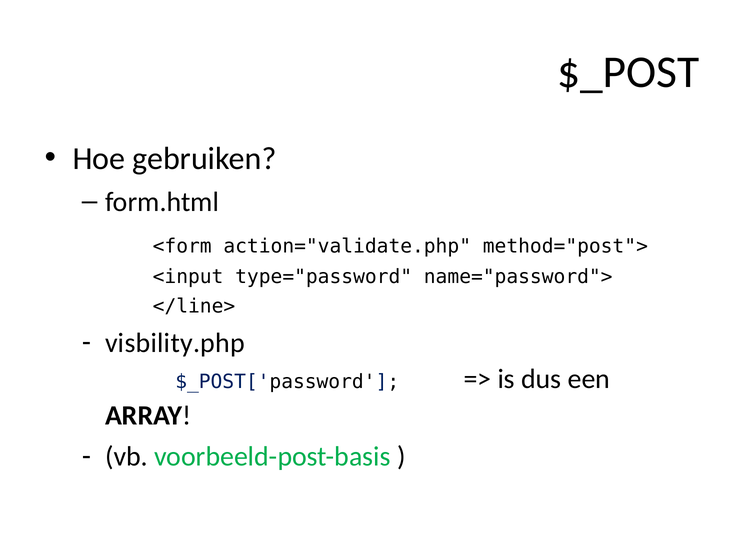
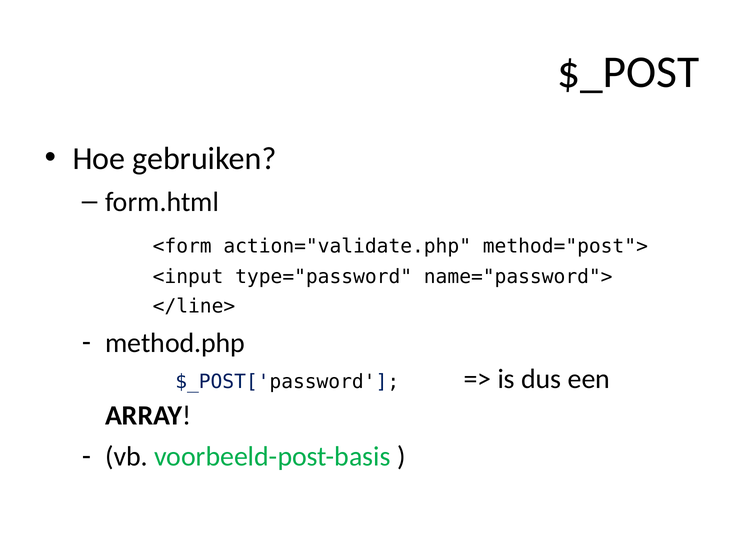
visbility.php: visbility.php -> method.php
